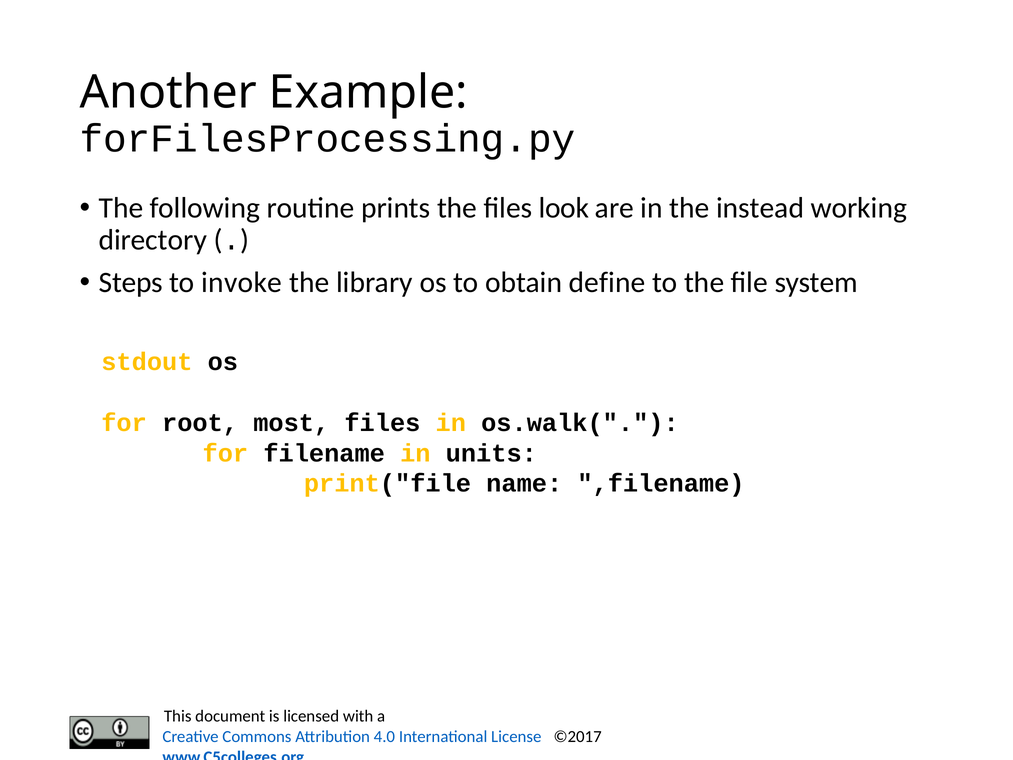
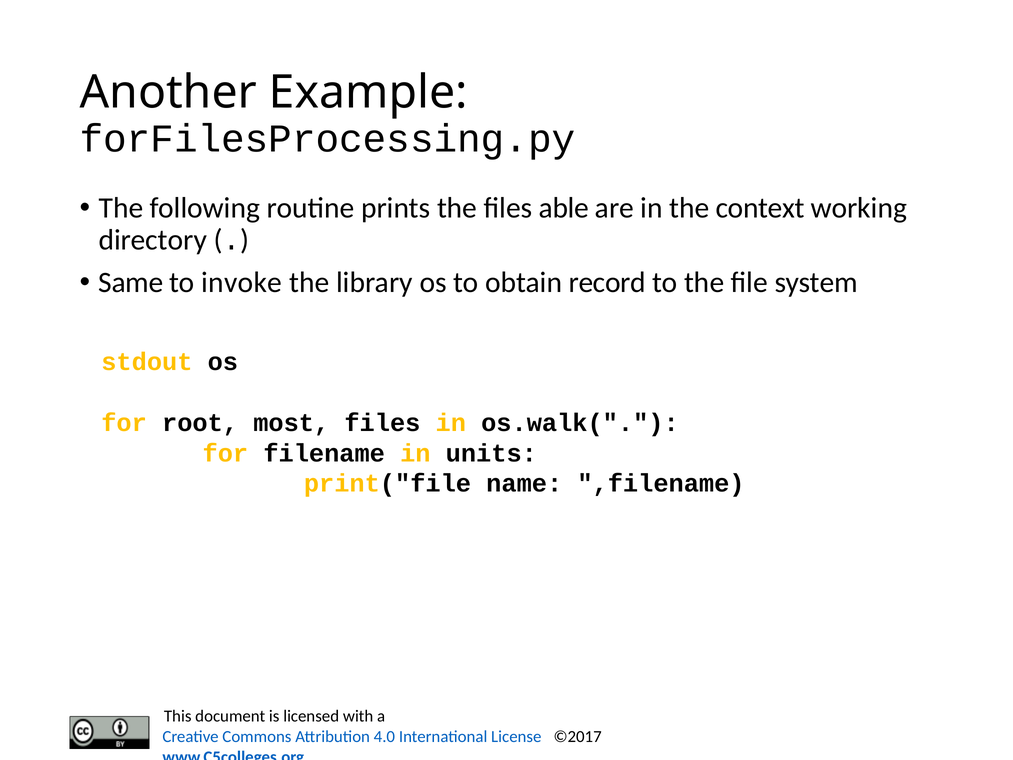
look: look -> able
instead: instead -> context
Steps: Steps -> Same
define: define -> record
